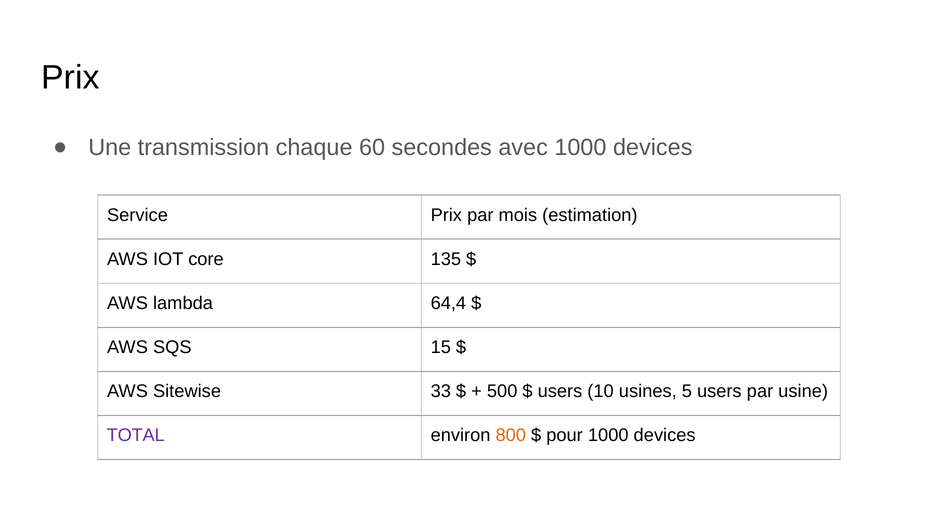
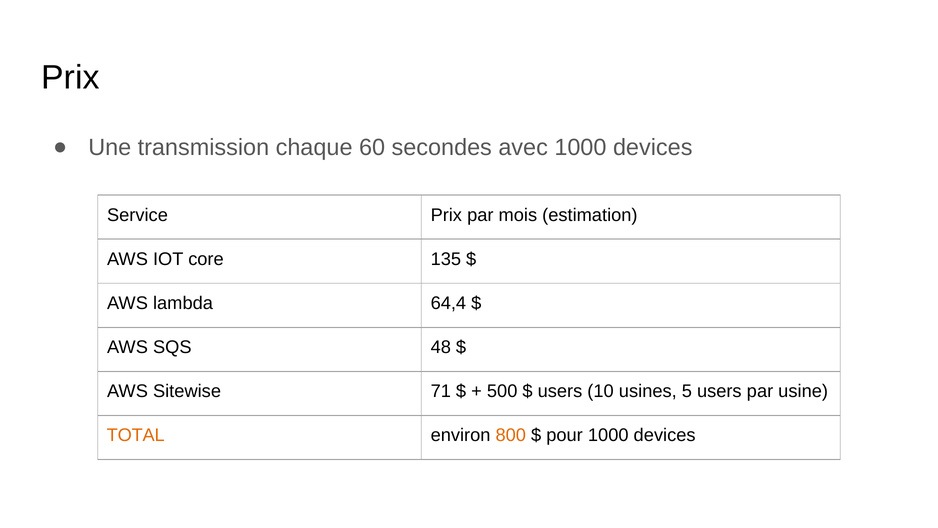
15: 15 -> 48
33: 33 -> 71
TOTAL colour: purple -> orange
